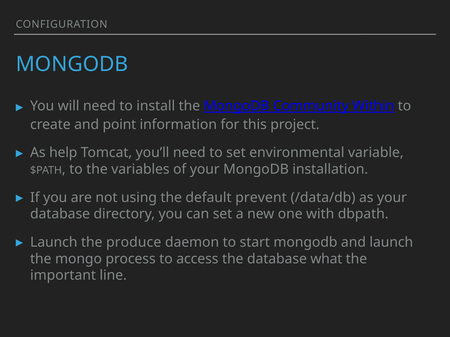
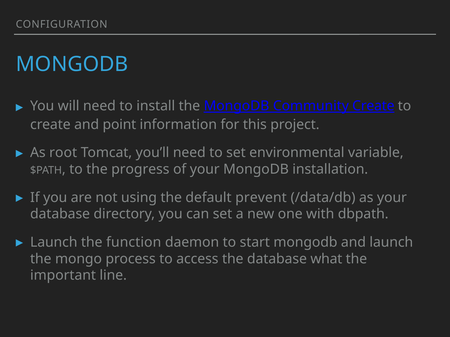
Community Within: Within -> Create
help: help -> root
variables: variables -> progress
produce: produce -> function
